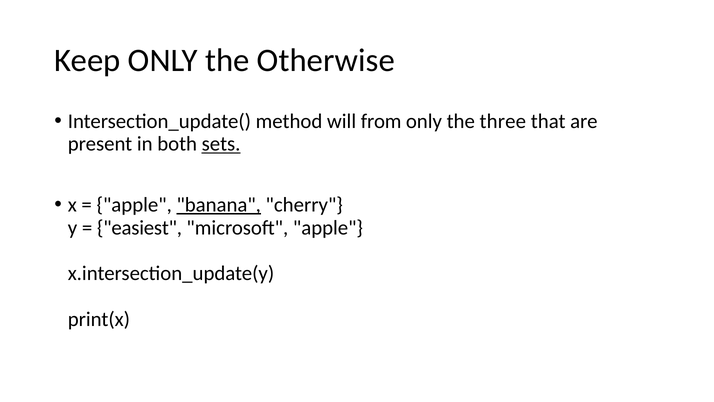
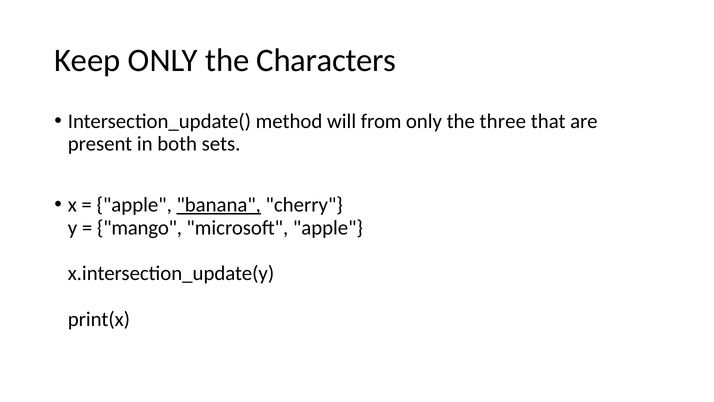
Otherwise: Otherwise -> Characters
sets underline: present -> none
easiest: easiest -> mango
